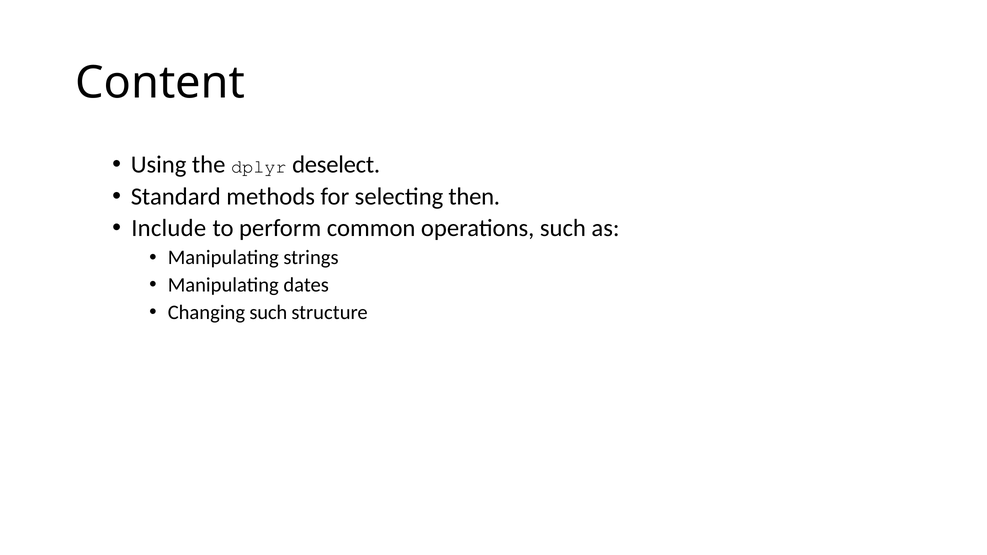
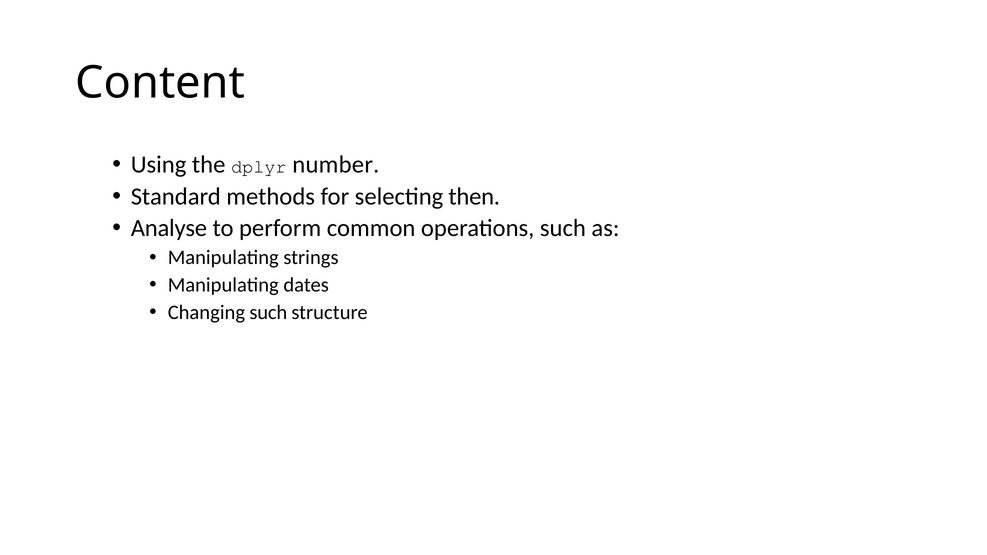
deselect: deselect -> number
Include: Include -> Analyse
